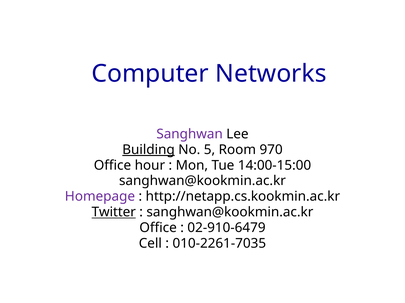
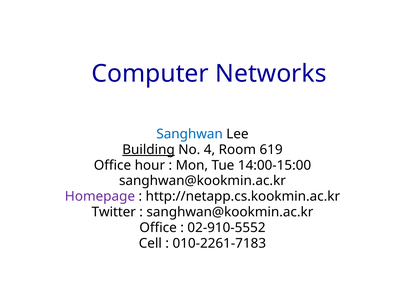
Sanghwan colour: purple -> blue
5: 5 -> 4
970: 970 -> 619
Twitter underline: present -> none
02-910-6479: 02-910-6479 -> 02-910-5552
010-2261-7035: 010-2261-7035 -> 010-2261-7183
